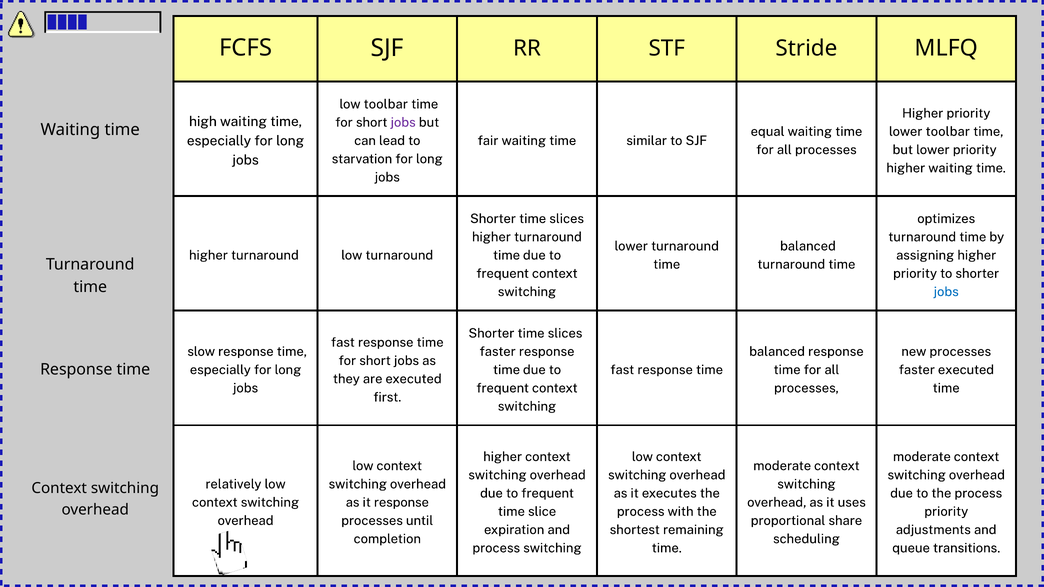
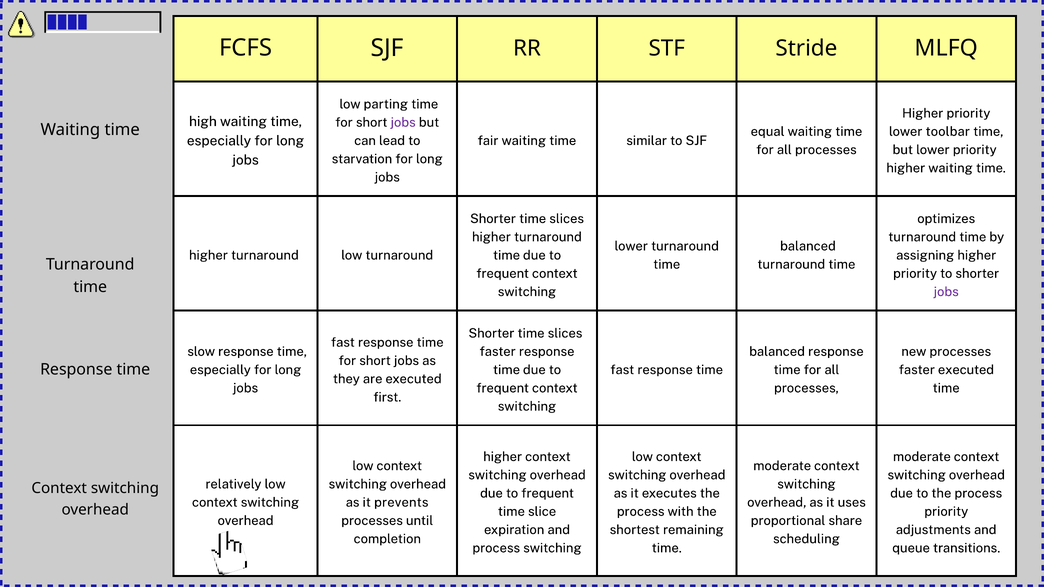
low toolbar: toolbar -> parting
jobs at (946, 292) colour: blue -> purple
it response: response -> prevents
